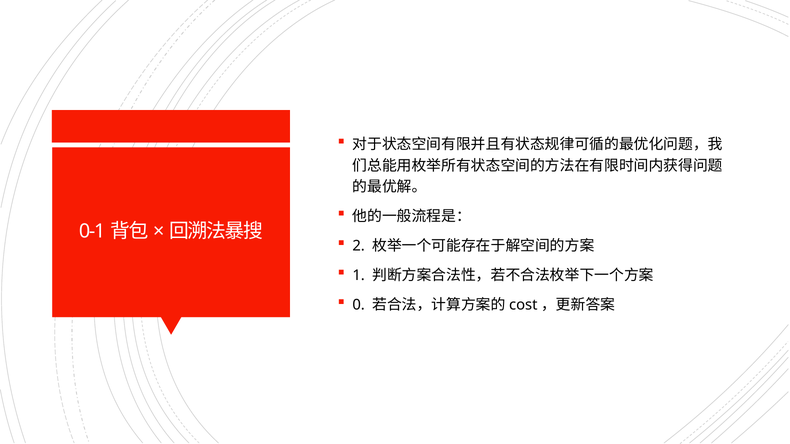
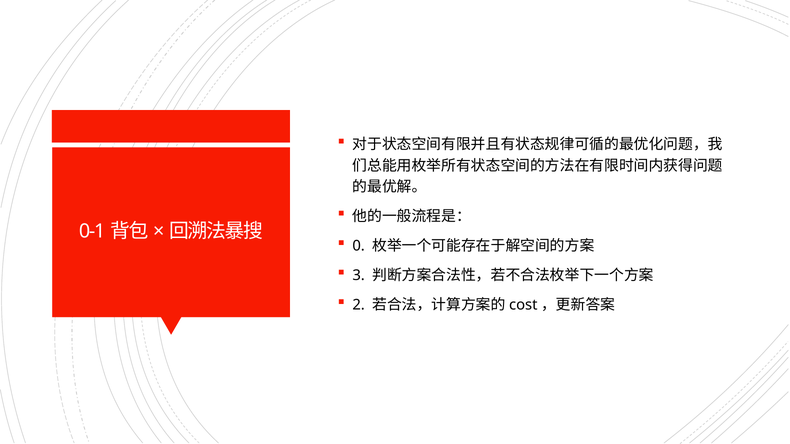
2: 2 -> 0
1: 1 -> 3
0: 0 -> 2
